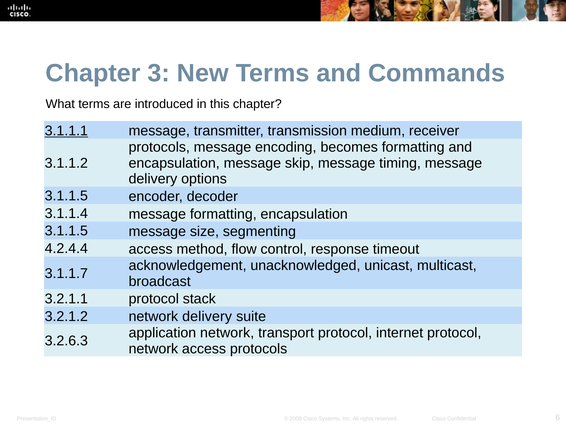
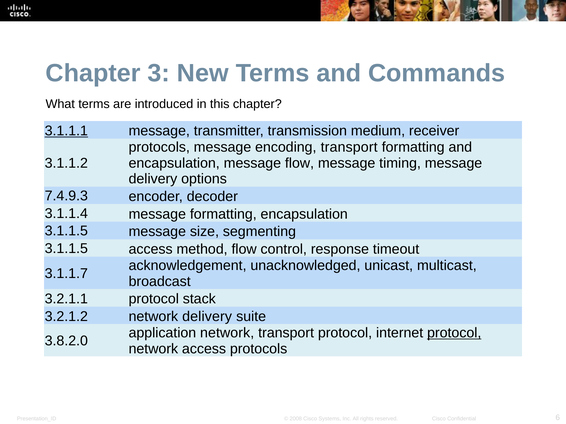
encoding becomes: becomes -> transport
message skip: skip -> flow
3.1.1.5 at (66, 196): 3.1.1.5 -> 7.4.9.3
4.2.4.4 at (66, 249): 4.2.4.4 -> 3.1.1.5
protocol at (454, 333) underline: none -> present
3.2.6.3: 3.2.6.3 -> 3.8.2.0
